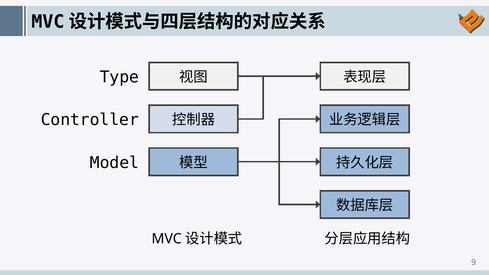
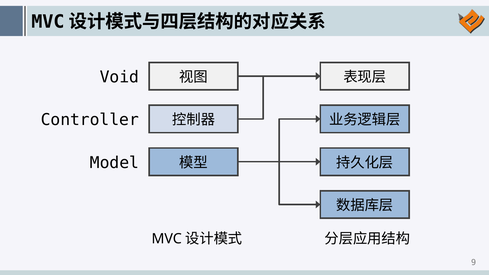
Type: Type -> Void
